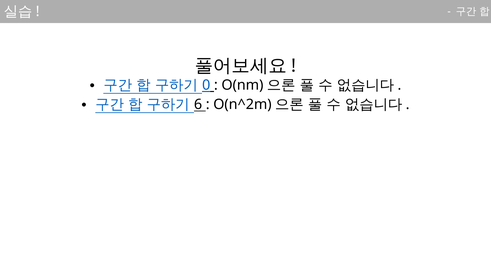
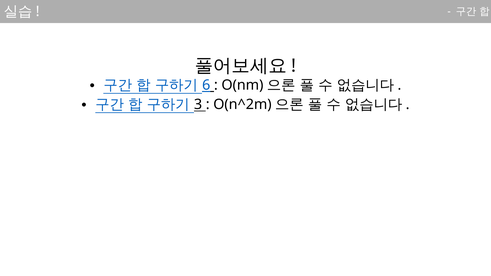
0: 0 -> 6
6: 6 -> 3
